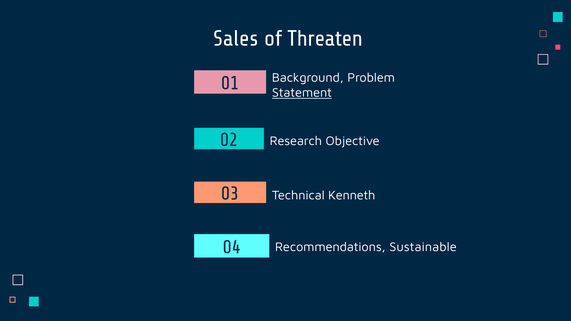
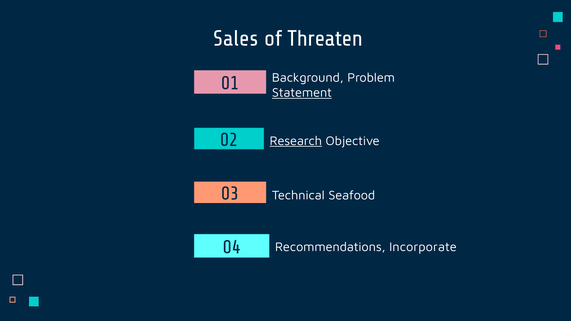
Research underline: none -> present
Kenneth: Kenneth -> Seafood
Sustainable: Sustainable -> Incorporate
